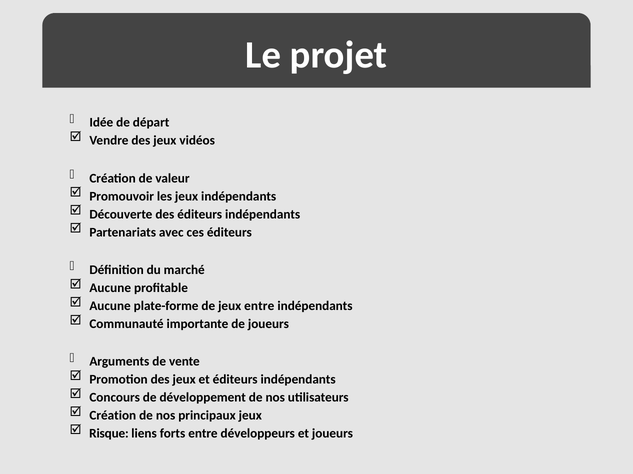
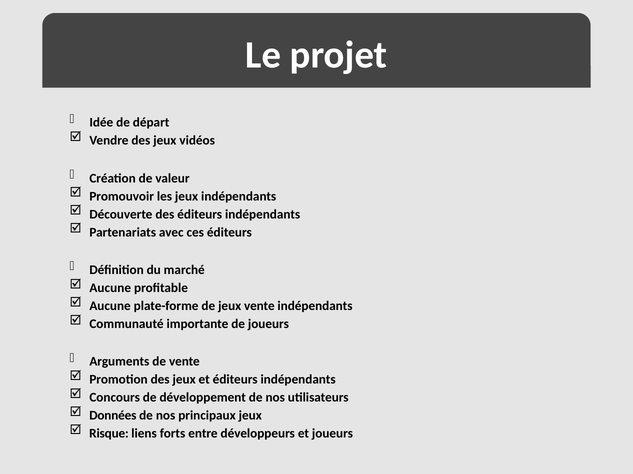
jeux entre: entre -> vente
Création at (113, 416): Création -> Données
